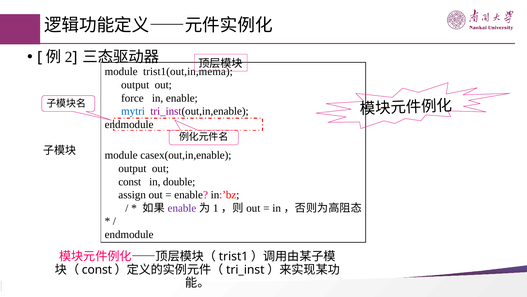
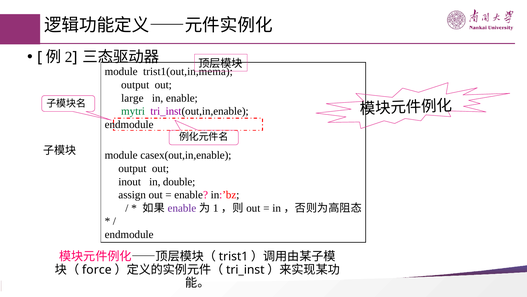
force: force -> large
mytri colour: blue -> green
const at (130, 181): const -> inout
const at (97, 269): const -> force
